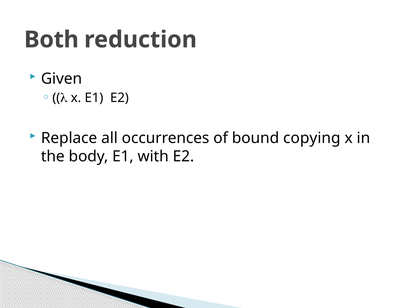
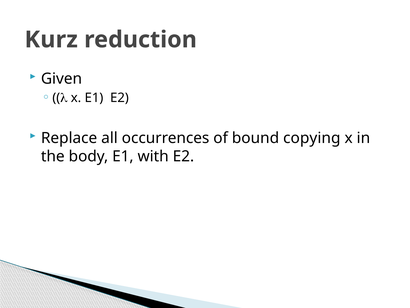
Both: Both -> Kurz
